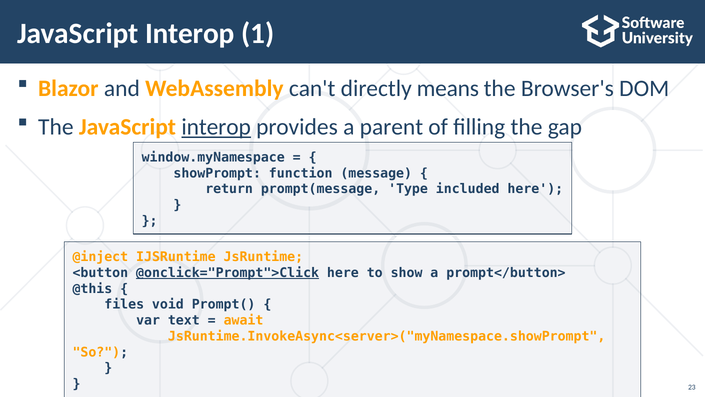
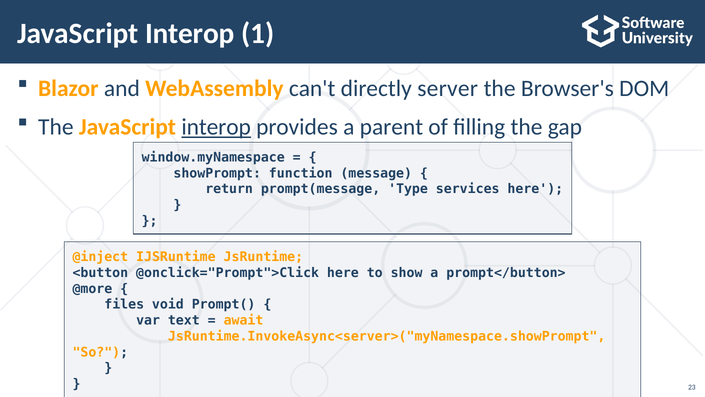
means: means -> server
included: included -> services
@onclick="Prompt">Click underline: present -> none
@this: @this -> @more
